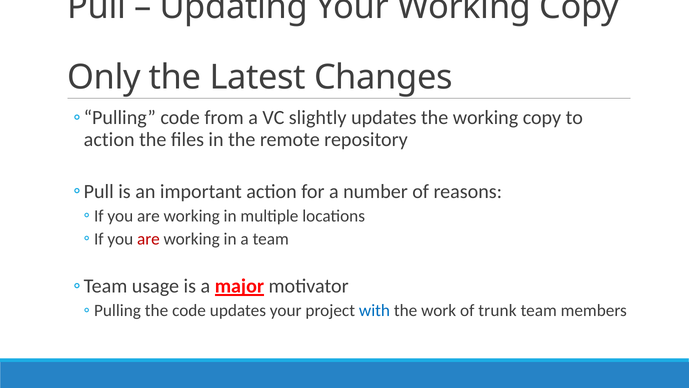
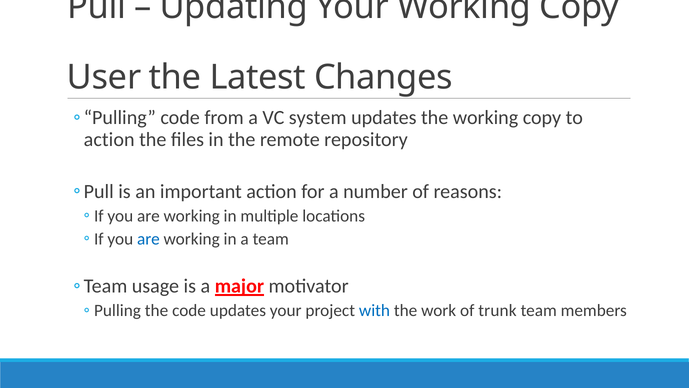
Only: Only -> User
slightly: slightly -> system
are at (148, 239) colour: red -> blue
